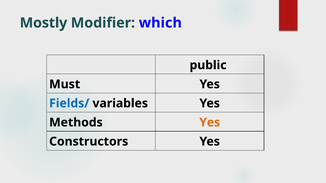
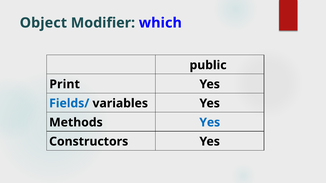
Mostly: Mostly -> Object
Must: Must -> Print
Yes at (210, 123) colour: orange -> blue
